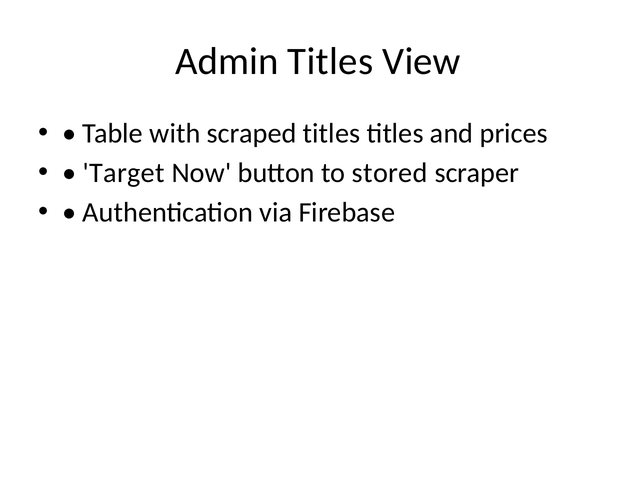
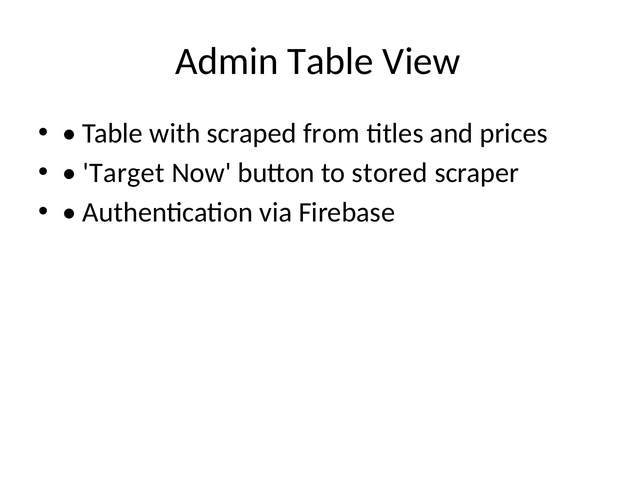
Admin Titles: Titles -> Table
scraped titles: titles -> from
